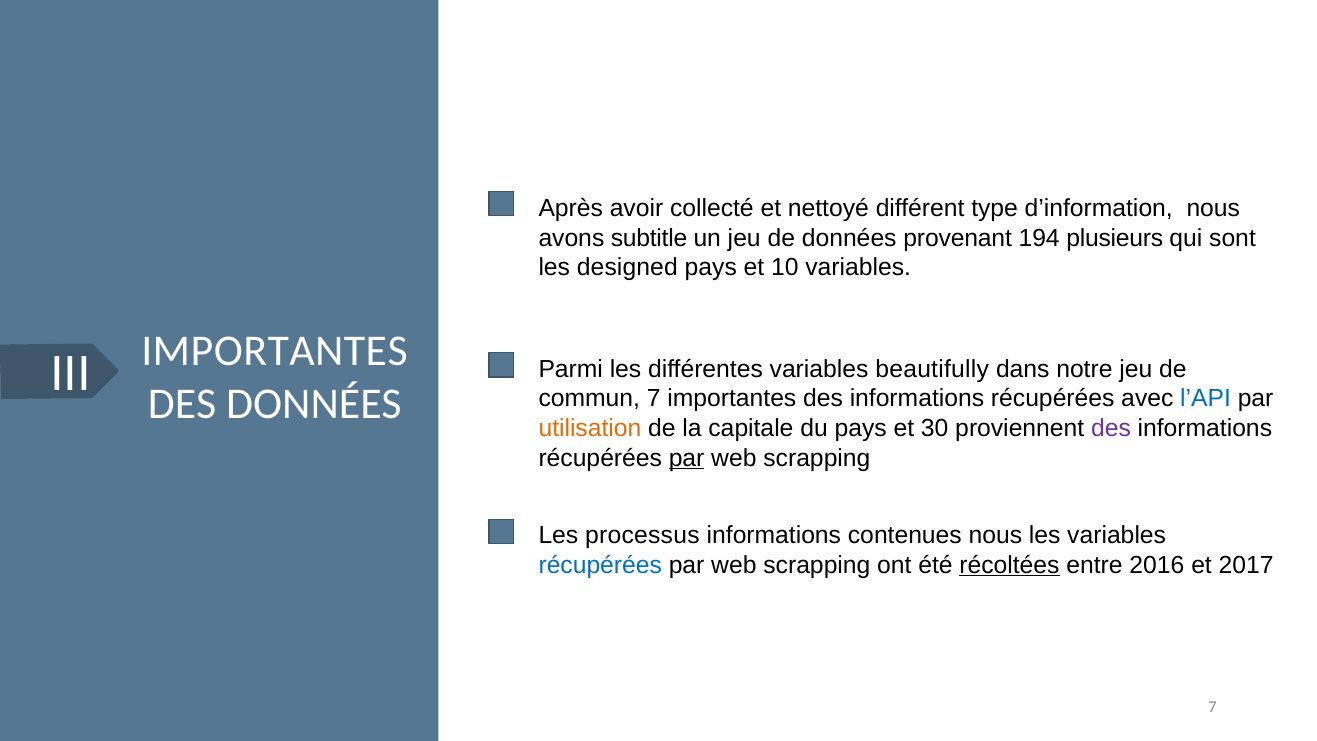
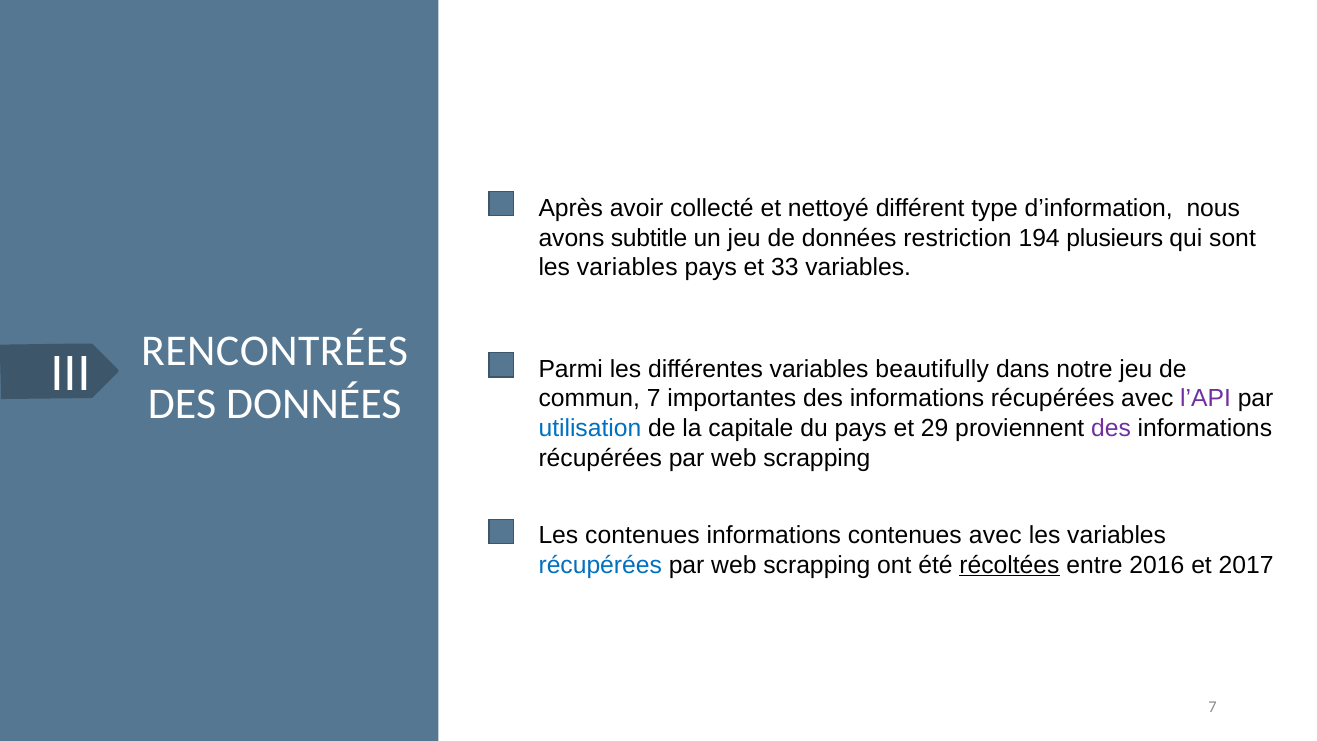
provenant: provenant -> restriction
designed at (627, 268): designed -> variables
10: 10 -> 33
IMPORTANTES at (275, 351): IMPORTANTES -> RENCONTRÉES
l’API colour: blue -> purple
utilisation colour: orange -> blue
30: 30 -> 29
par at (687, 458) underline: present -> none
Les processus: processus -> contenues
contenues nous: nous -> avec
